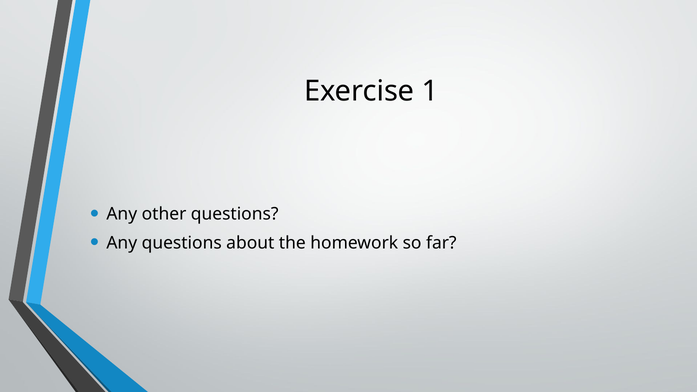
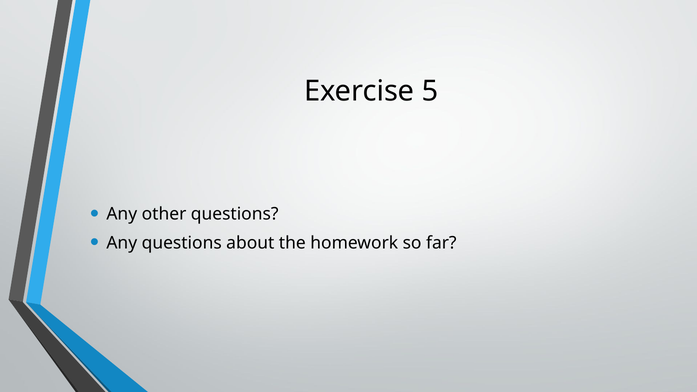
1: 1 -> 5
